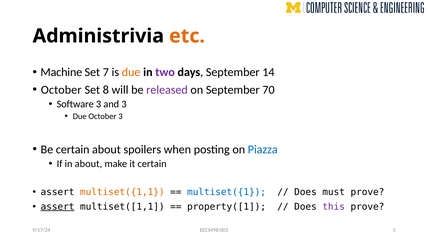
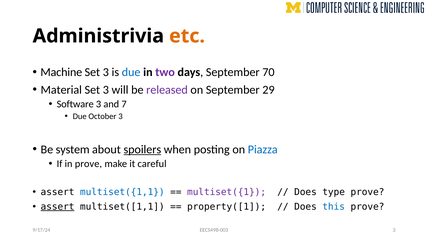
7 at (106, 72): 7 -> 3
due at (131, 72) colour: orange -> blue
14: 14 -> 70
October at (61, 90): October -> Material
8 at (106, 90): 8 -> 3
70: 70 -> 29
and 3: 3 -> 7
Be certain: certain -> system
spoilers underline: none -> present
in about: about -> prove
it certain: certain -> careful
multiset({1,1 colour: orange -> blue
multiset({1 colour: blue -> purple
must: must -> type
this colour: purple -> blue
